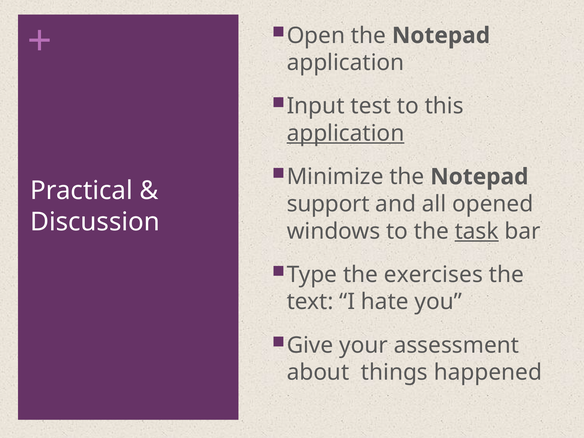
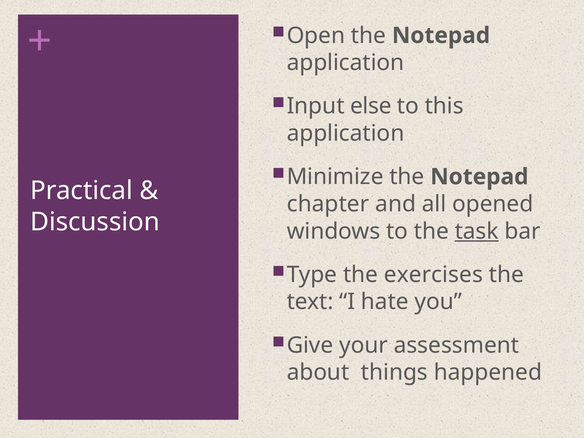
test: test -> else
application at (346, 133) underline: present -> none
support: support -> chapter
